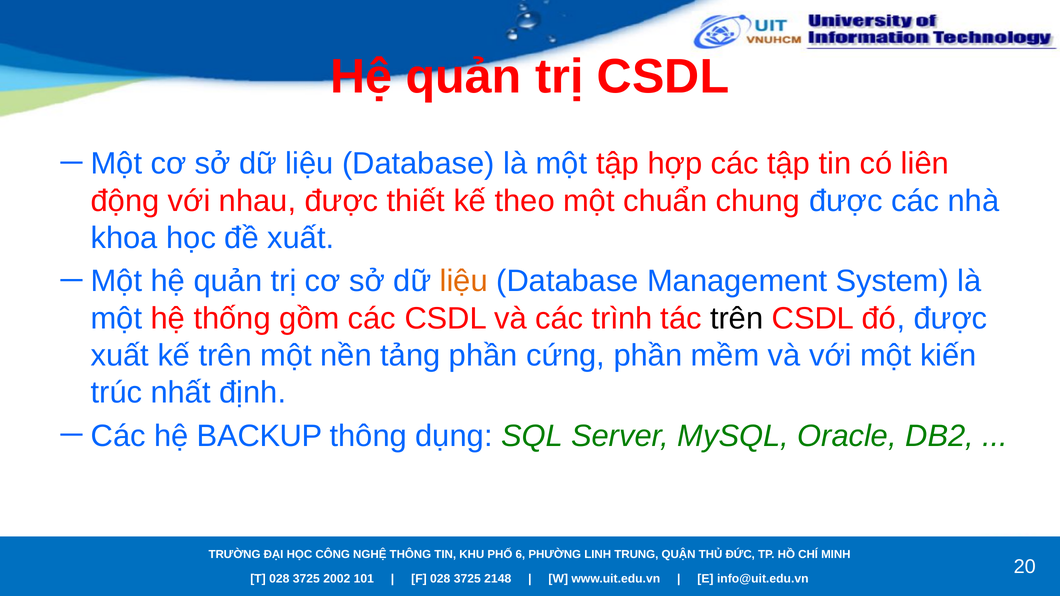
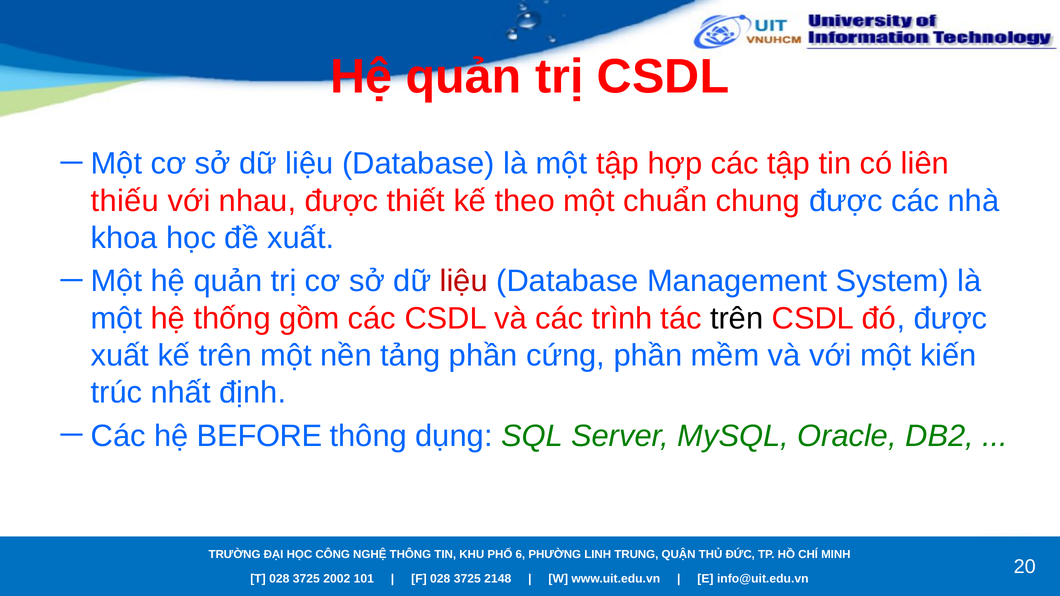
động: động -> thiếu
liệu at (464, 281) colour: orange -> red
BACKUP: BACKUP -> BEFORE
